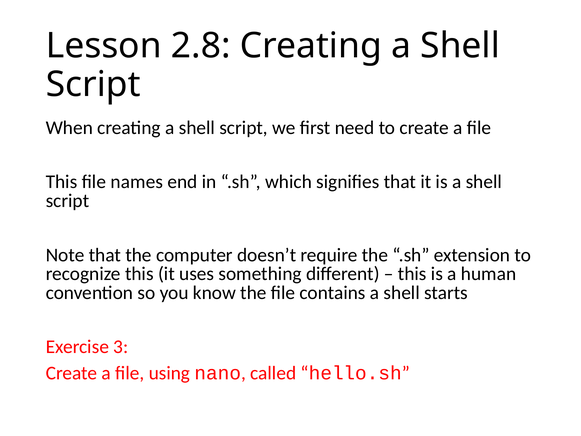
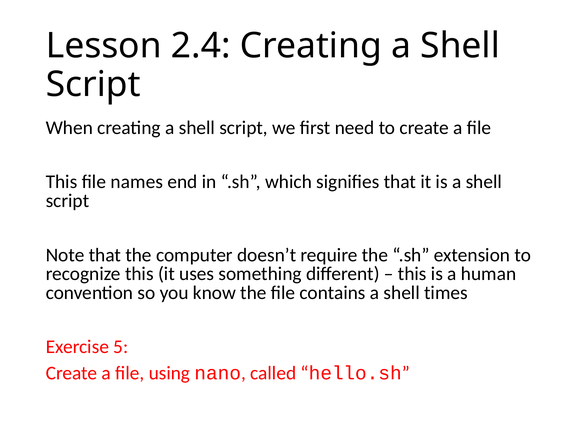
2.8: 2.8 -> 2.4
starts: starts -> times
3: 3 -> 5
